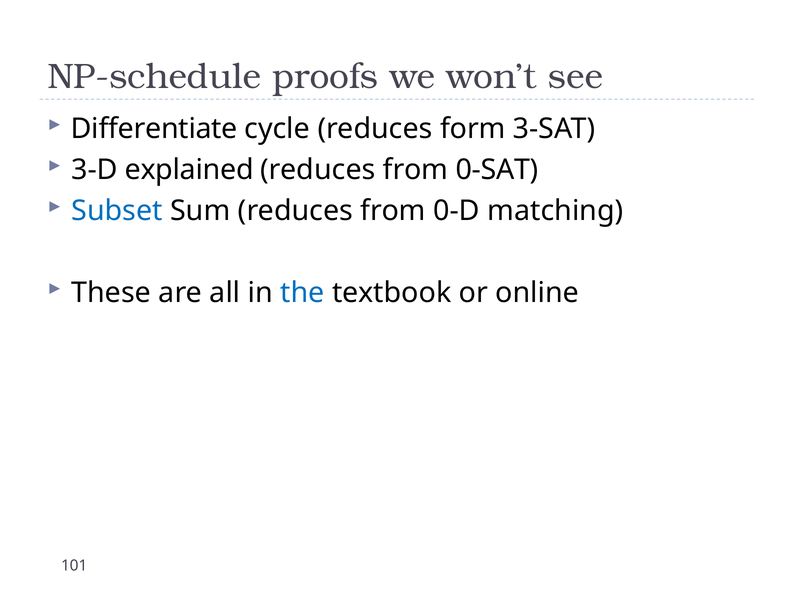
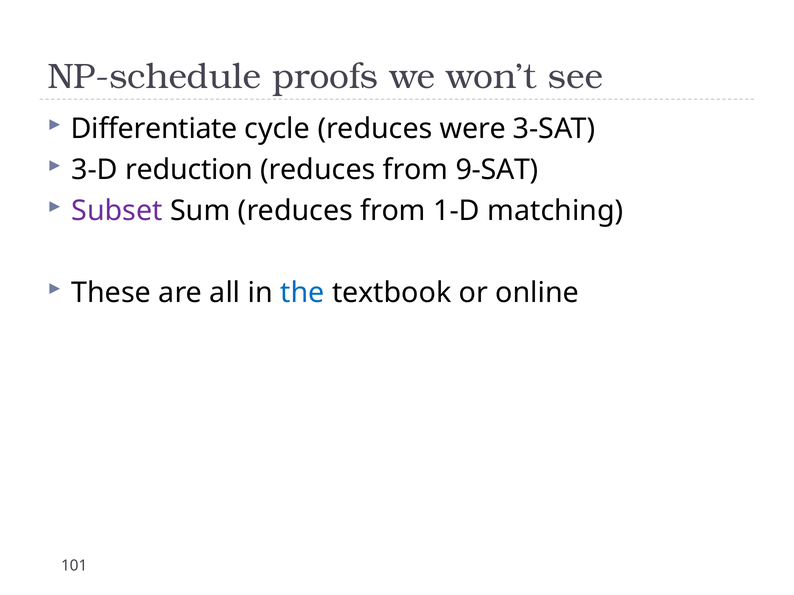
form: form -> were
explained: explained -> reduction
0-SAT: 0-SAT -> 9-SAT
Subset colour: blue -> purple
0-D: 0-D -> 1-D
